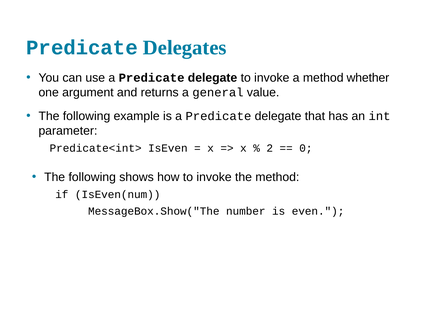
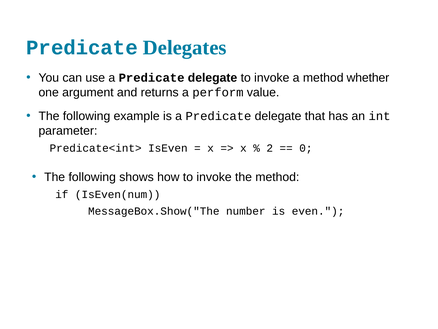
general: general -> perform
